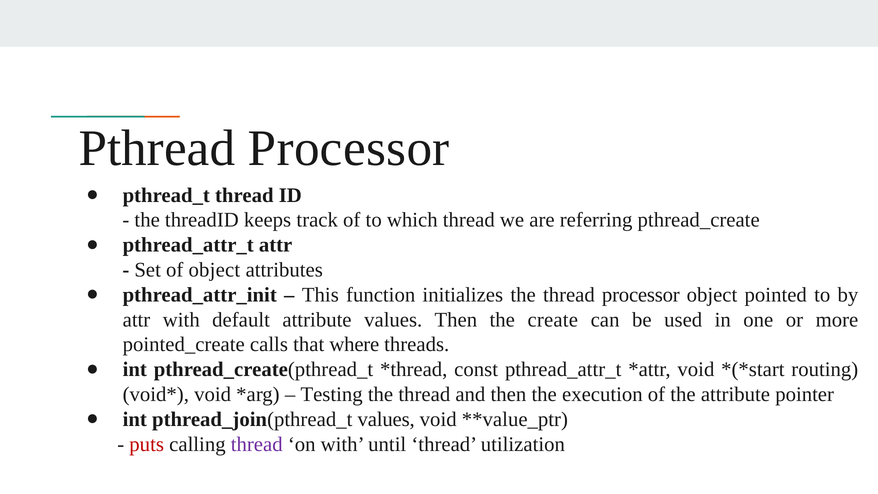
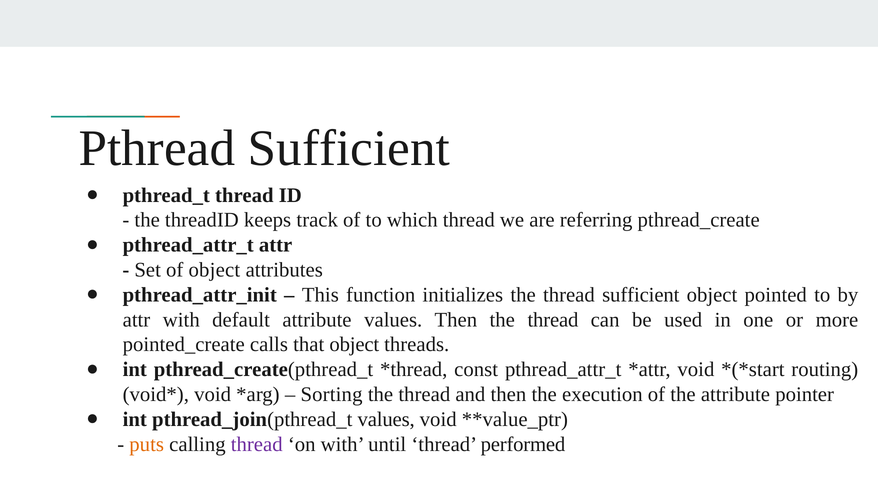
Pthread Processor: Processor -> Sufficient
thread processor: processor -> sufficient
Then the create: create -> thread
that where: where -> object
Testing: Testing -> Sorting
puts colour: red -> orange
utilization: utilization -> performed
